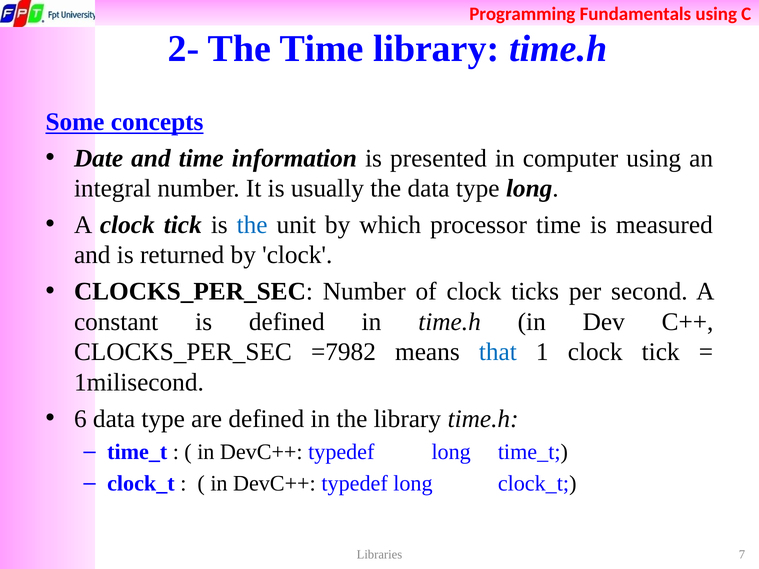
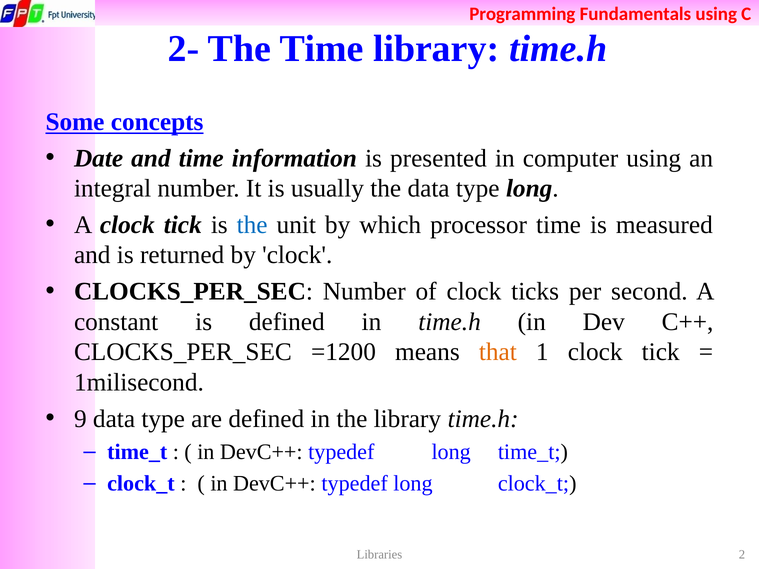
=7982: =7982 -> =1200
that colour: blue -> orange
6: 6 -> 9
7: 7 -> 2
